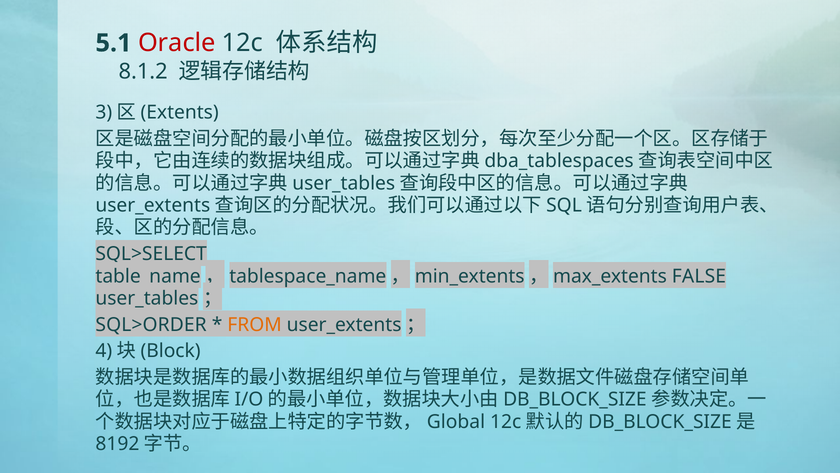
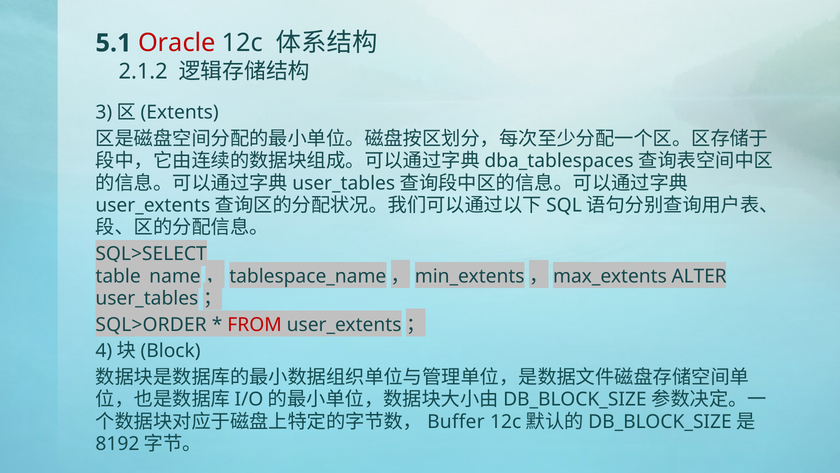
8.1.2: 8.1.2 -> 2.1.2
FALSE: FALSE -> ALTER
FROM colour: orange -> red
Global: Global -> Buffer
